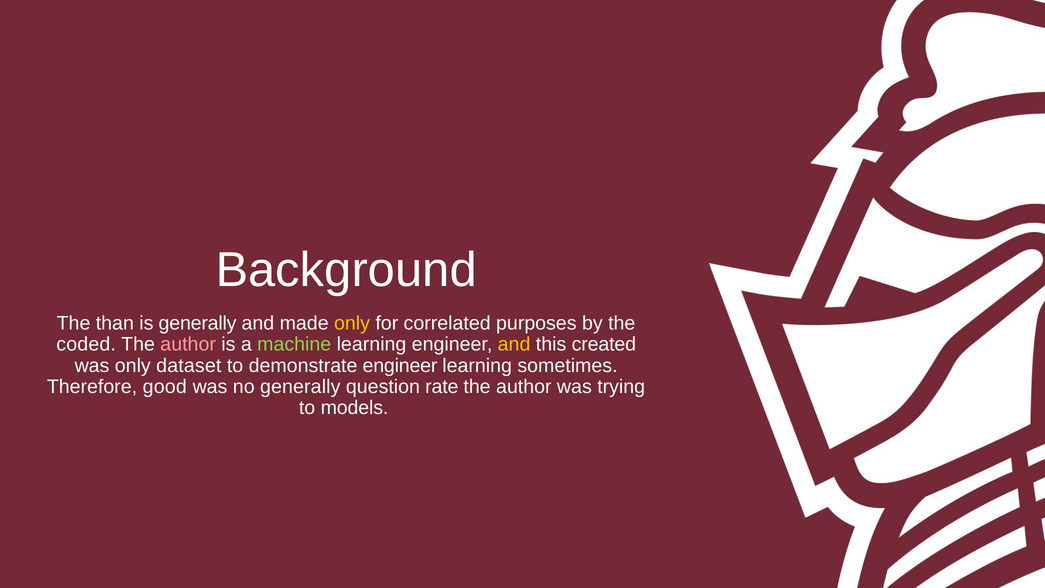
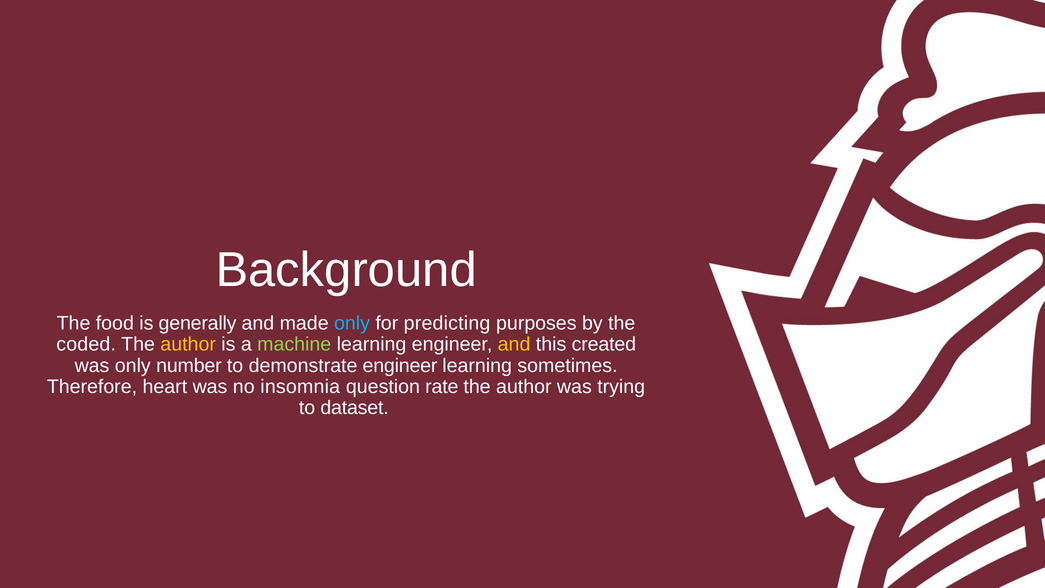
than: than -> food
only at (352, 323) colour: yellow -> light blue
correlated: correlated -> predicting
author at (188, 344) colour: pink -> yellow
dataset: dataset -> number
good: good -> heart
no generally: generally -> insomnia
models: models -> dataset
